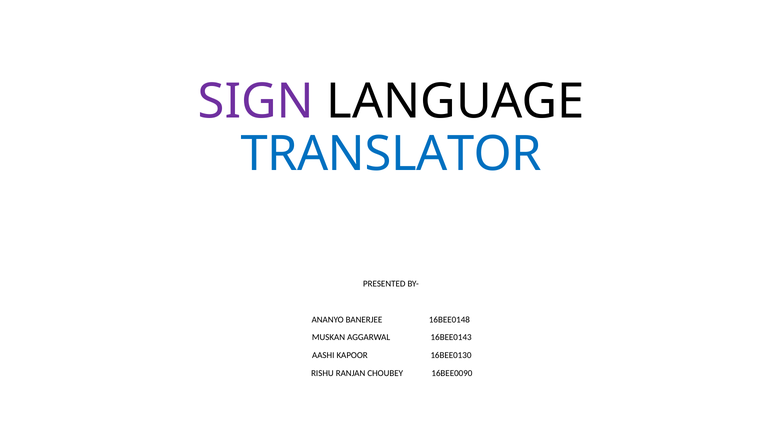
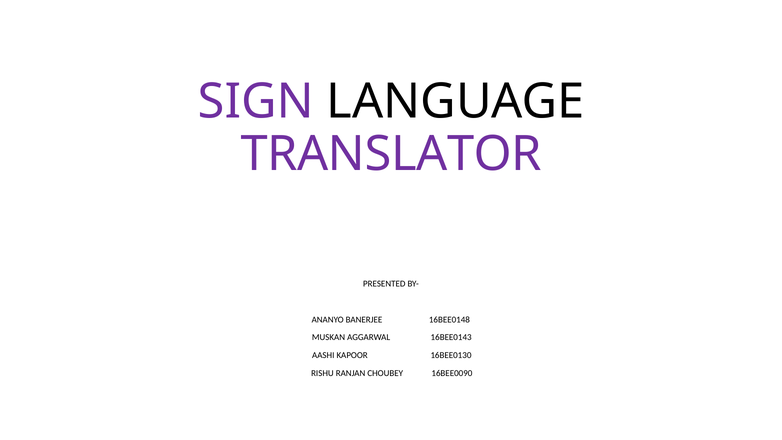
TRANSLATOR colour: blue -> purple
